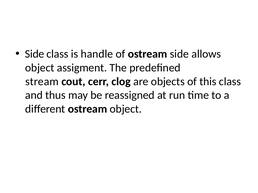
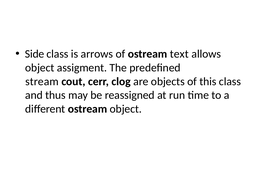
handle: handle -> arrows
ostream side: side -> text
